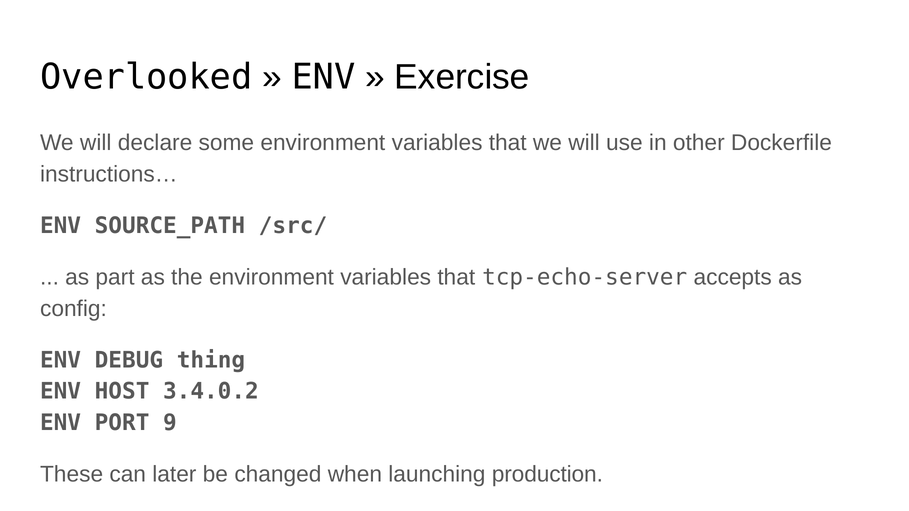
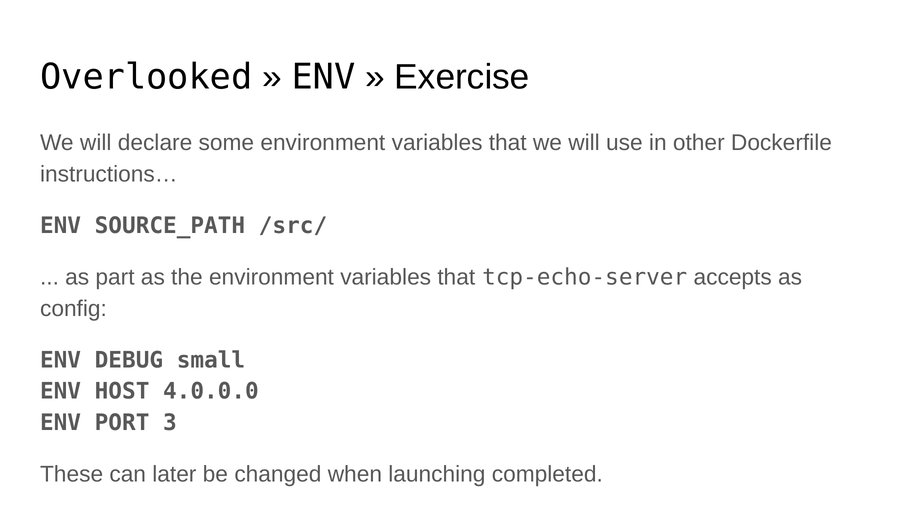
thing: thing -> small
3.4.0.2: 3.4.0.2 -> 4.0.0.0
9: 9 -> 3
production: production -> completed
